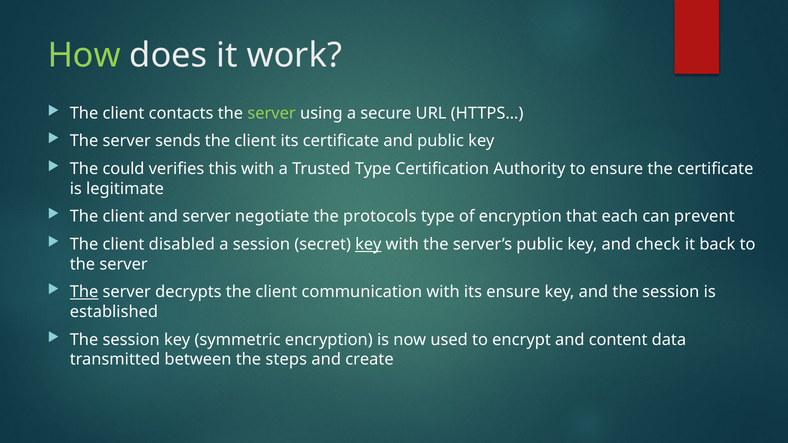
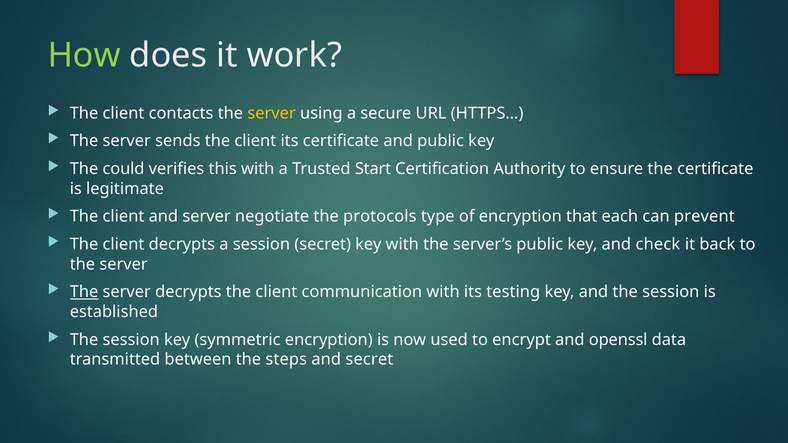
server at (272, 113) colour: light green -> yellow
Trusted Type: Type -> Start
client disabled: disabled -> decrypts
key at (368, 245) underline: present -> none
its ensure: ensure -> testing
content: content -> openssl
and create: create -> secret
